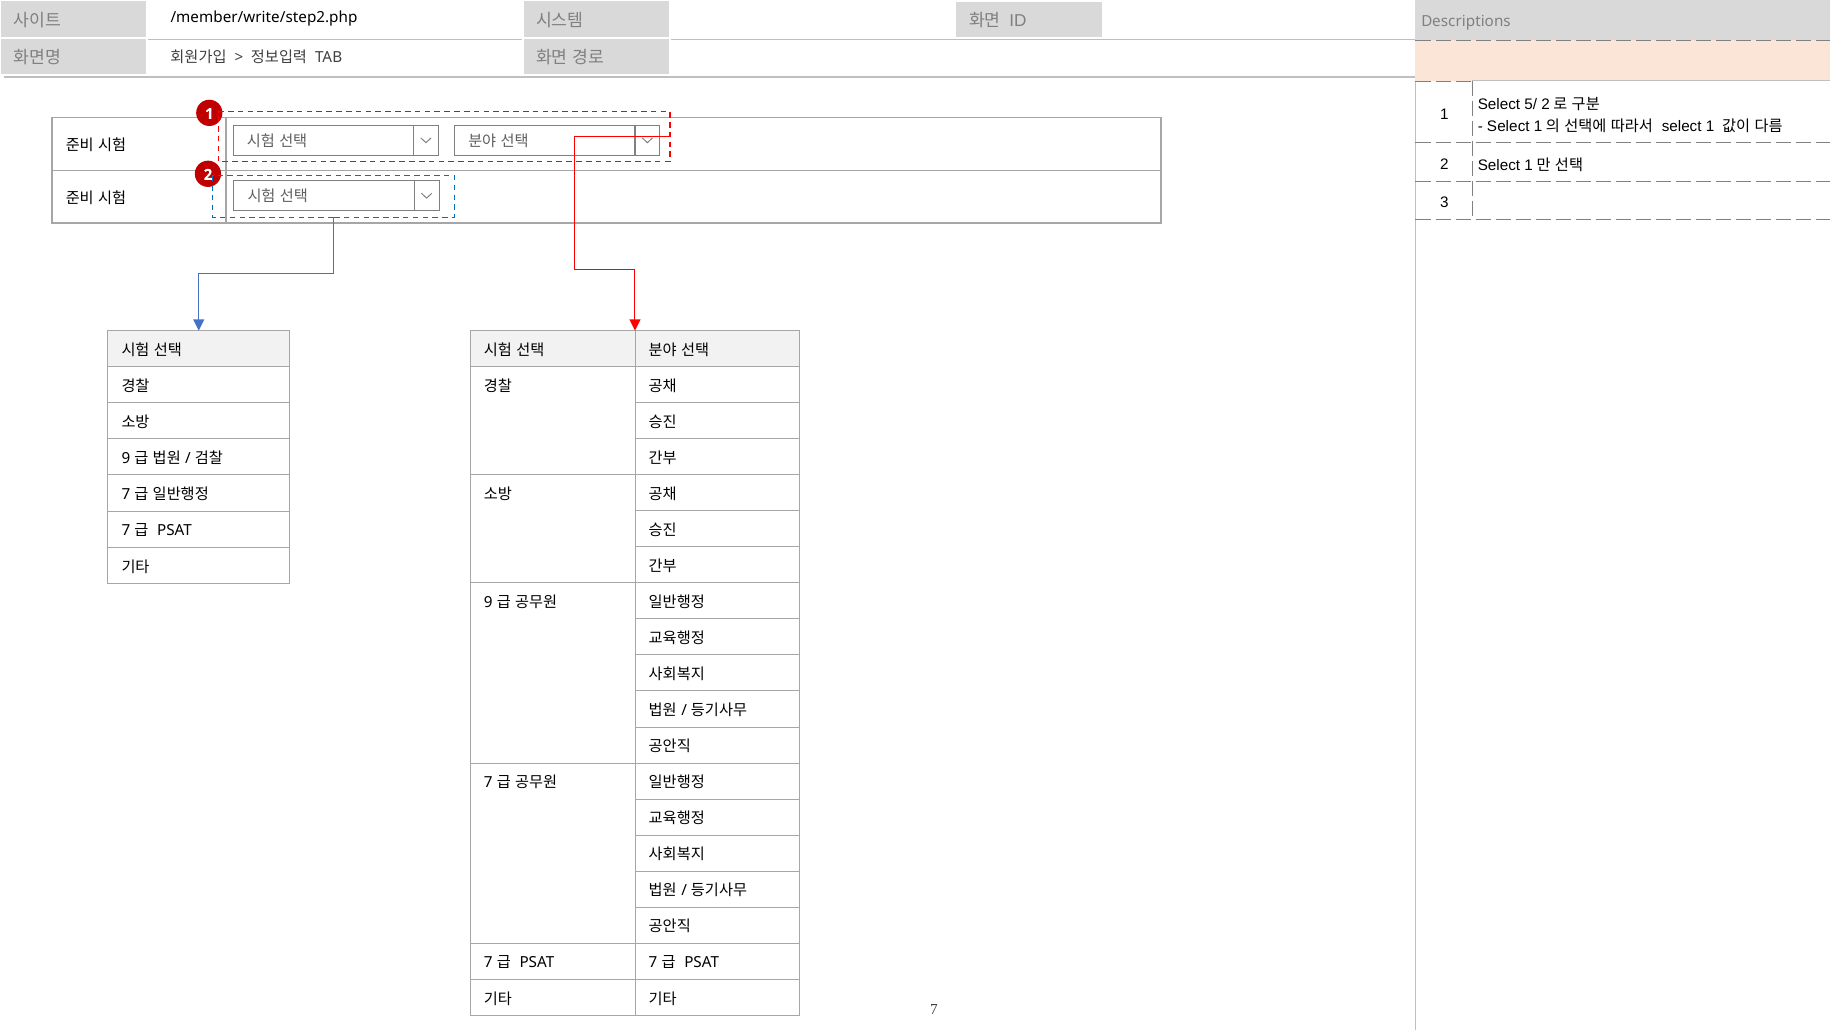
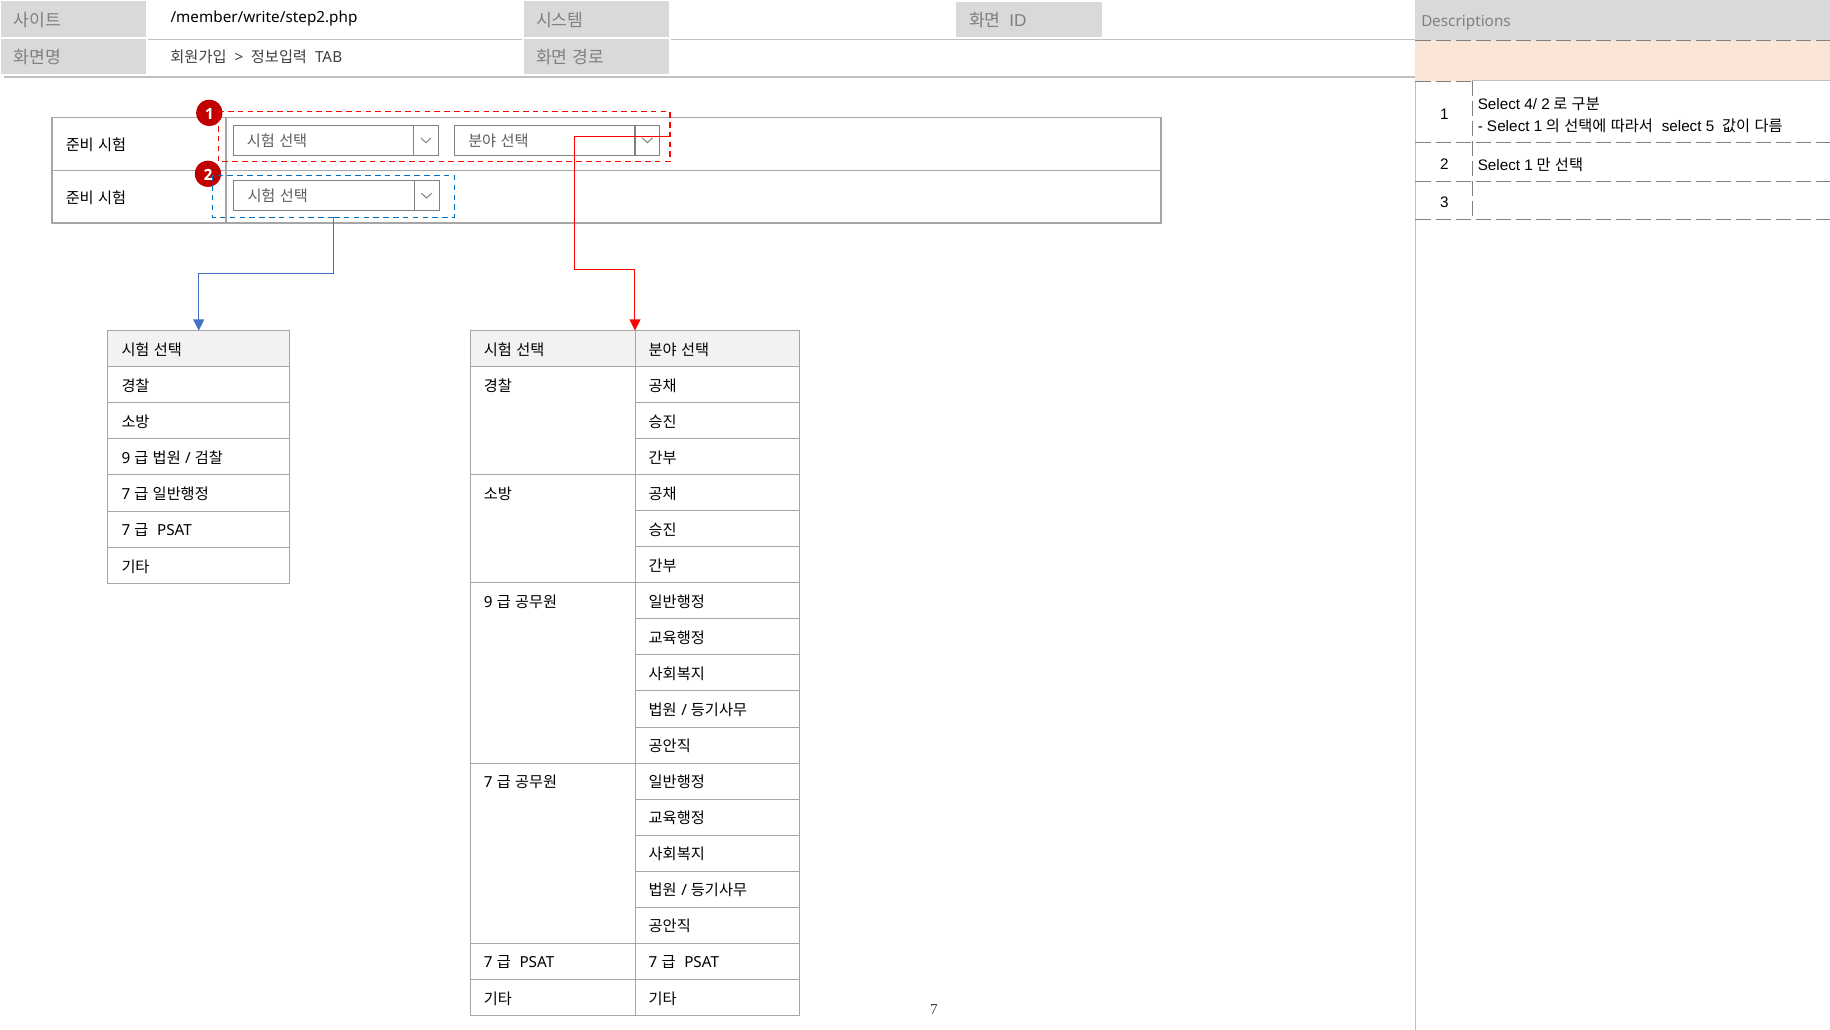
5/: 5/ -> 4/
select 1: 1 -> 5
